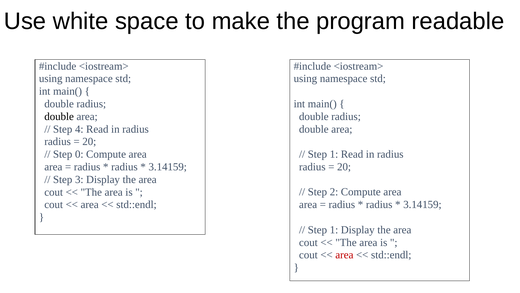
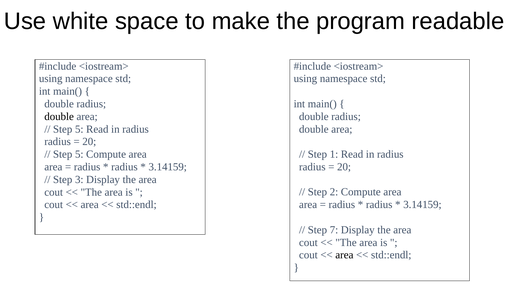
4 at (79, 129): 4 -> 5
0 at (79, 154): 0 -> 5
1 at (334, 229): 1 -> 7
area at (344, 255) colour: red -> black
